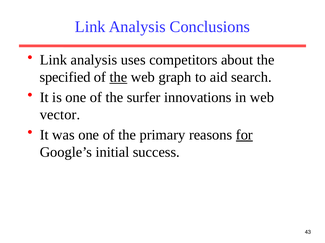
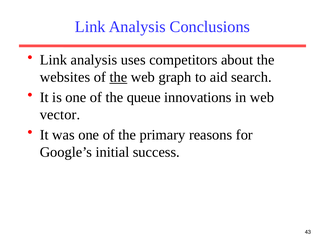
specified: specified -> websites
surfer: surfer -> queue
for underline: present -> none
